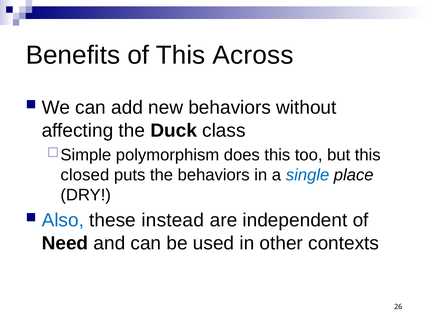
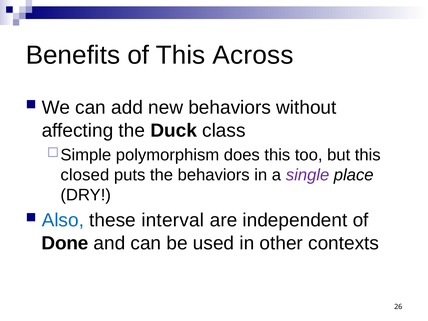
single colour: blue -> purple
instead: instead -> interval
Need: Need -> Done
